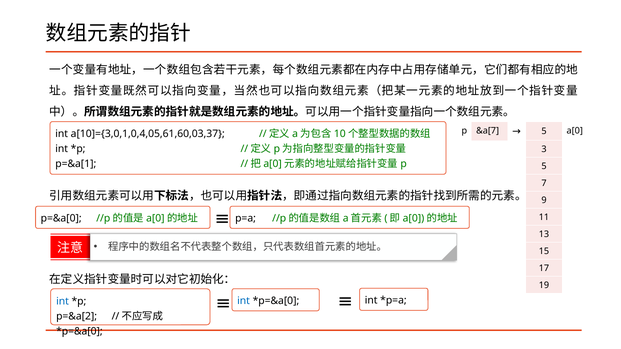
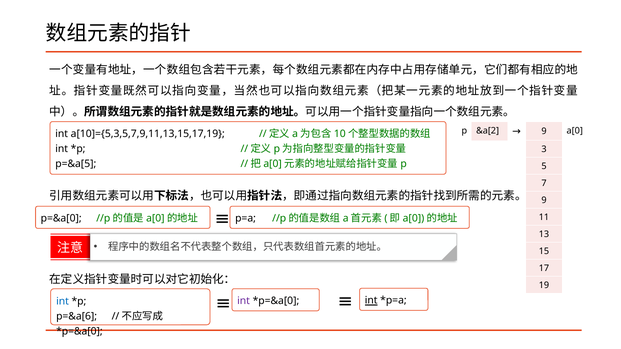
&a[7: &a[7 -> &a[2
5 at (544, 132): 5 -> 9
a[10]={3,0,1,0,4,05,61,60,03,37: a[10]={3,0,1,0,4,05,61,60,03,37 -> a[10]={5,3,5,7,9,11,13,15,17,19
p=&a[1: p=&a[1 -> p=&a[5
int at (371, 301) underline: none -> present
int at (244, 301) colour: blue -> purple
p=&a[2: p=&a[2 -> p=&a[6
